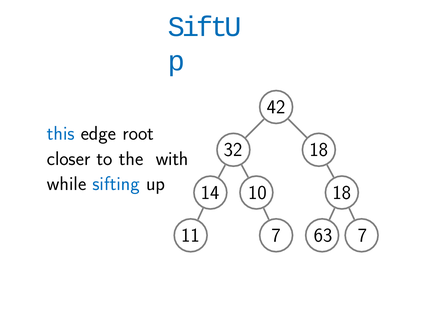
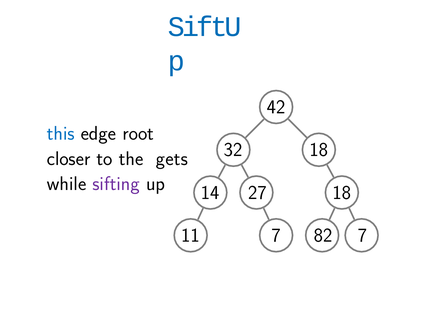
with: with -> gets
sifting colour: blue -> purple
10: 10 -> 27
63: 63 -> 82
